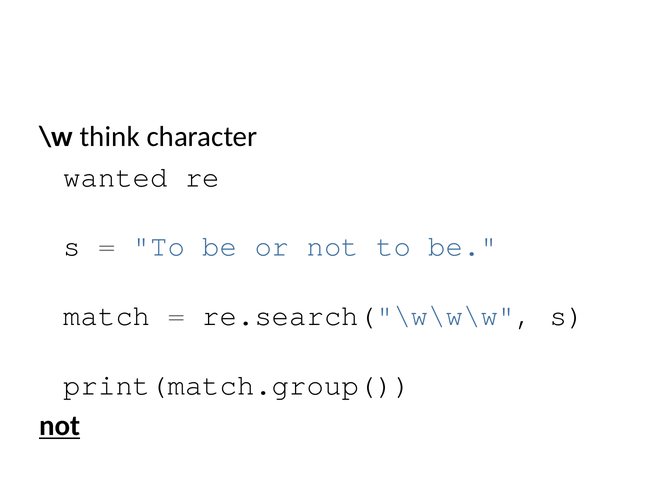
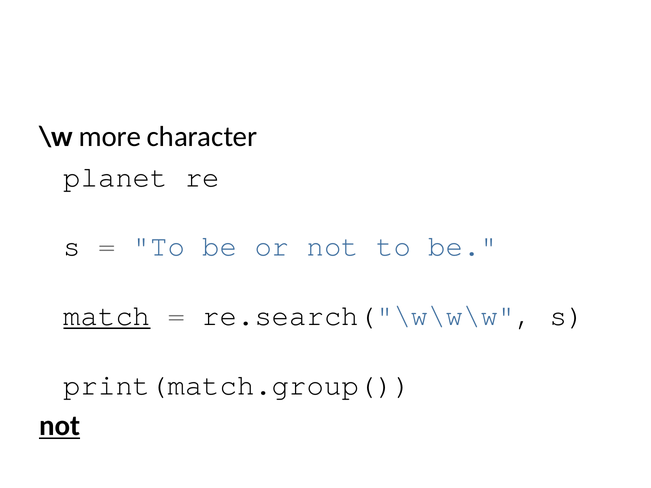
think: think -> more
wanted: wanted -> planet
match underline: none -> present
